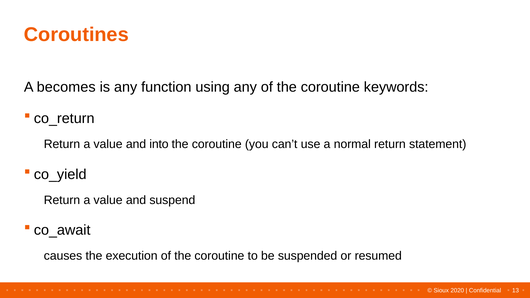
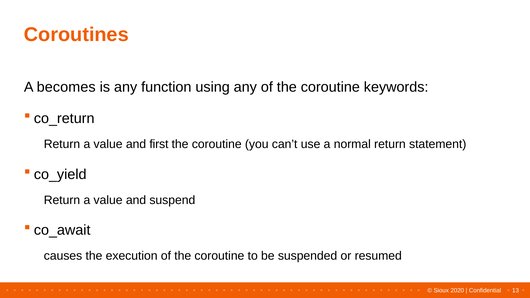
into: into -> first
